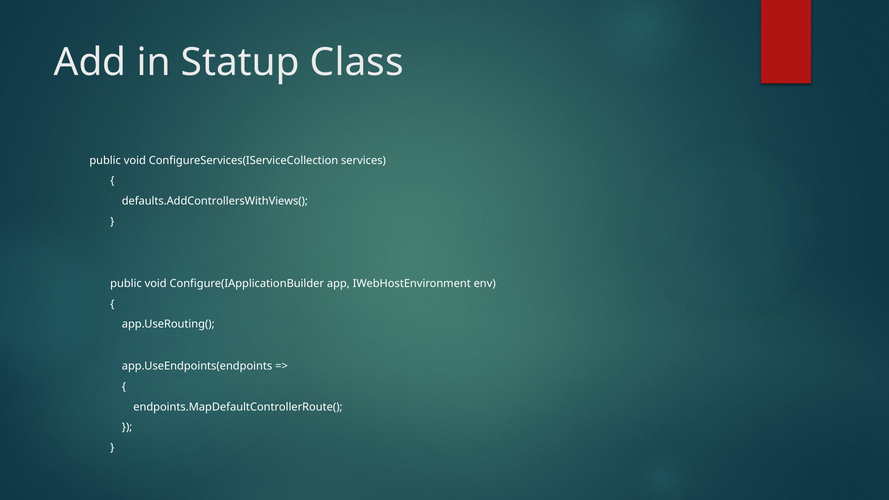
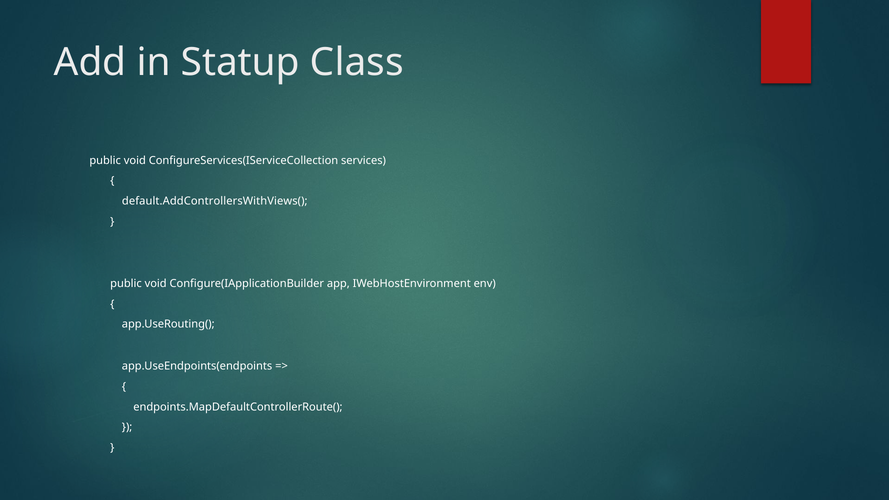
defaults.AddControllersWithViews(: defaults.AddControllersWithViews( -> default.AddControllersWithViews(
